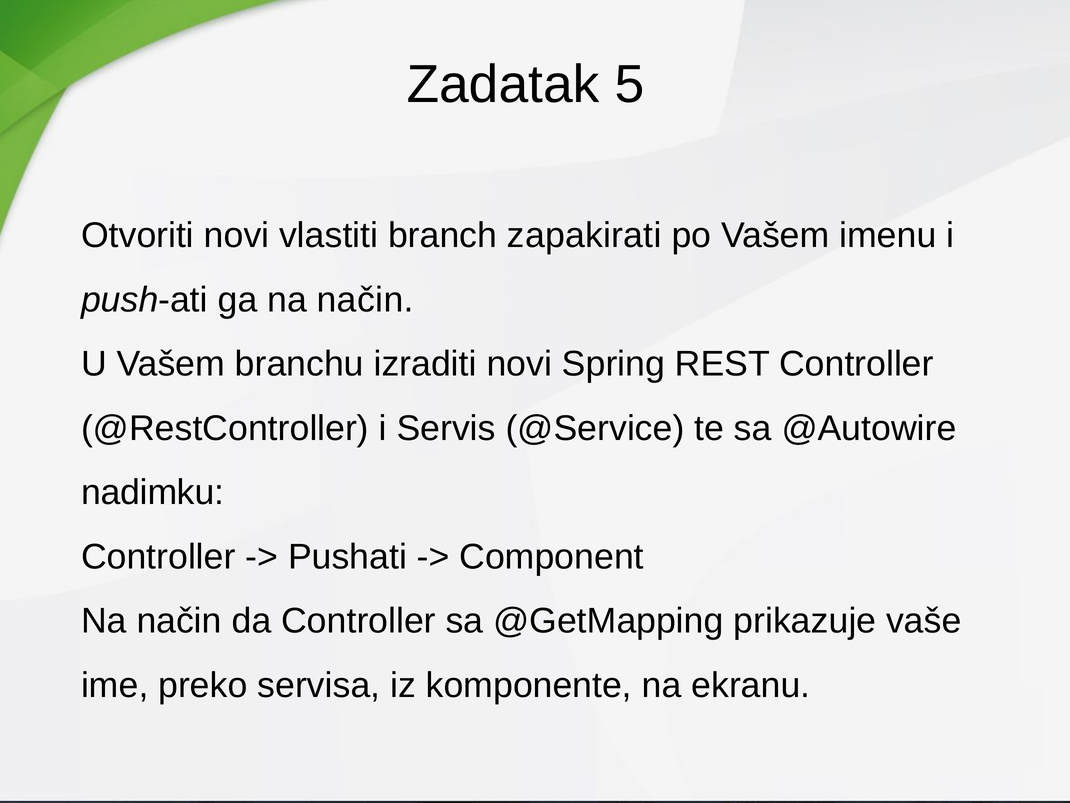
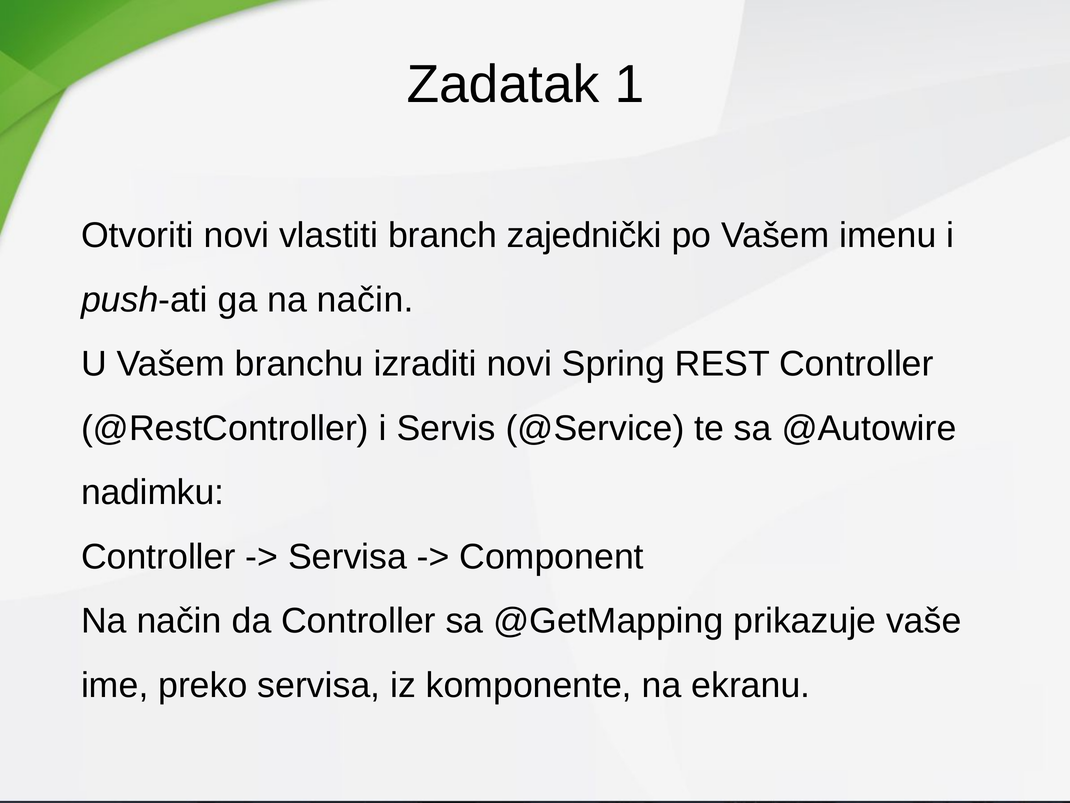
5: 5 -> 1
zapakirati: zapakirati -> zajednički
Pushati at (348, 556): Pushati -> Servisa
